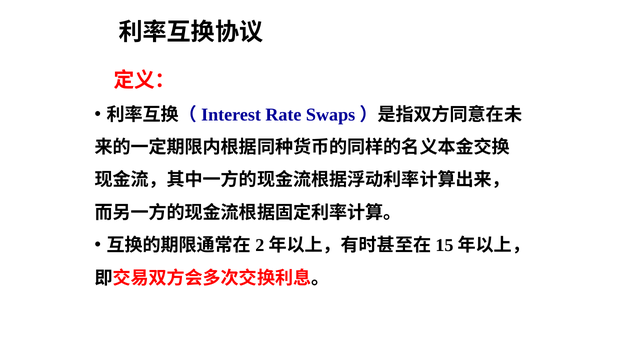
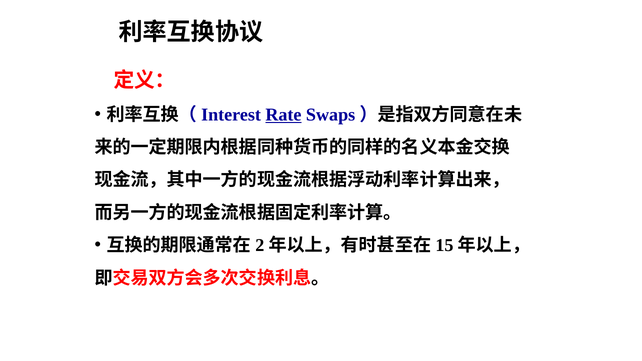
Rate underline: none -> present
